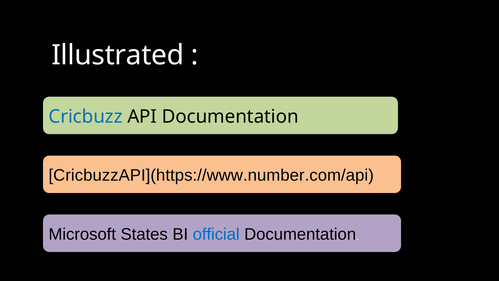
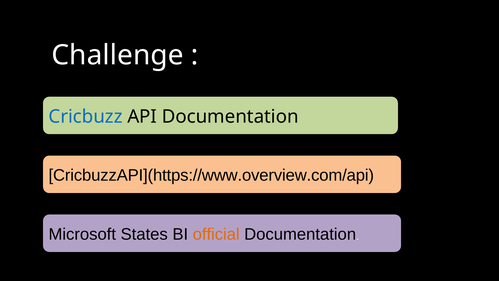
Illustrated: Illustrated -> Challenge
CricbuzzAPI](https://www.number.com/api: CricbuzzAPI](https://www.number.com/api -> CricbuzzAPI](https://www.overview.com/api
official colour: blue -> orange
